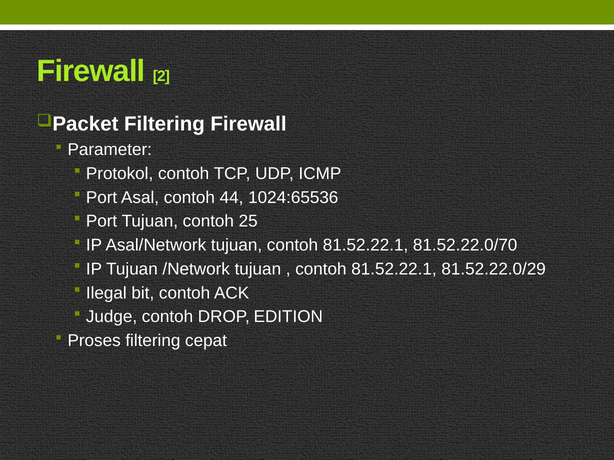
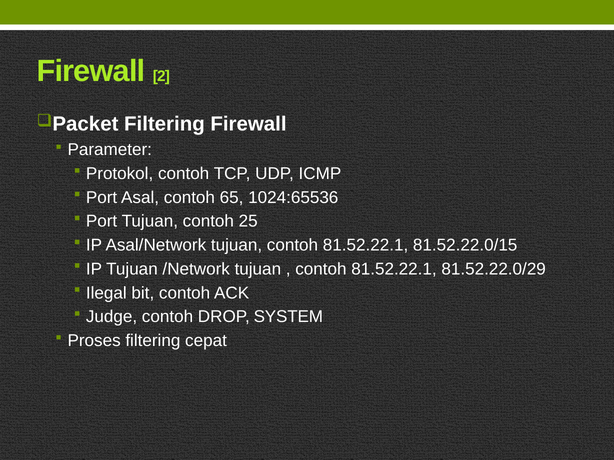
44: 44 -> 65
81.52.22.0/70: 81.52.22.0/70 -> 81.52.22.0/15
EDITION: EDITION -> SYSTEM
